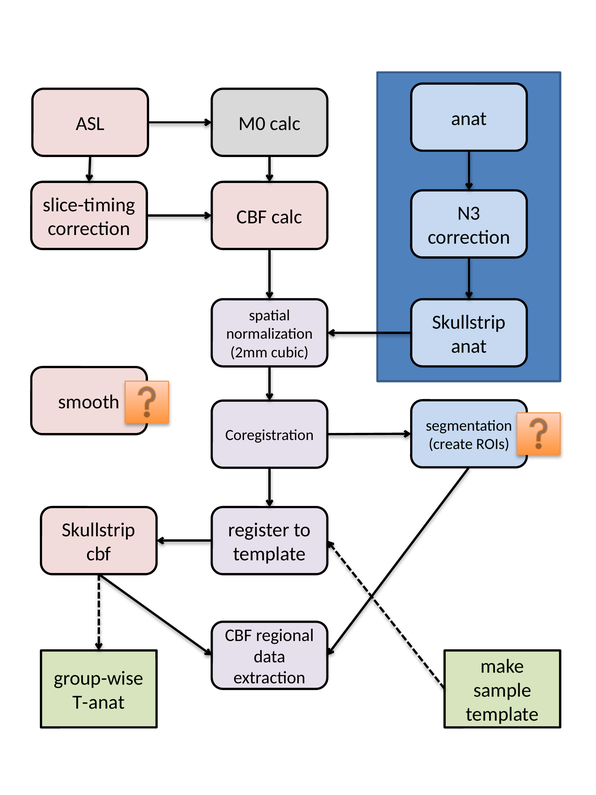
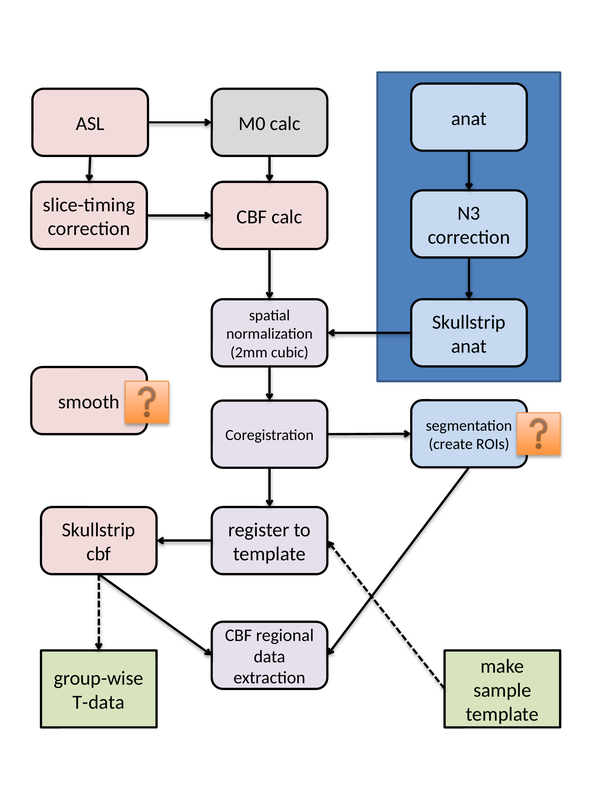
T-anat: T-anat -> T-data
